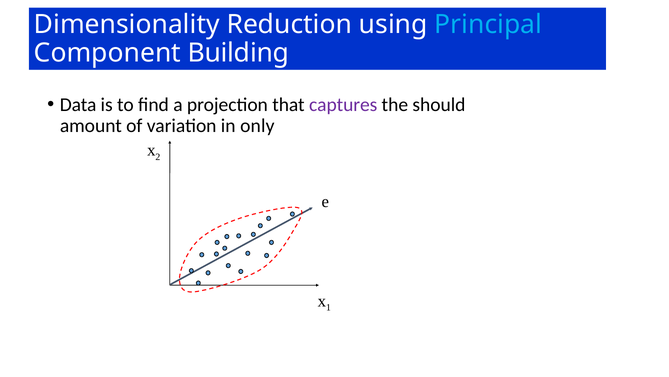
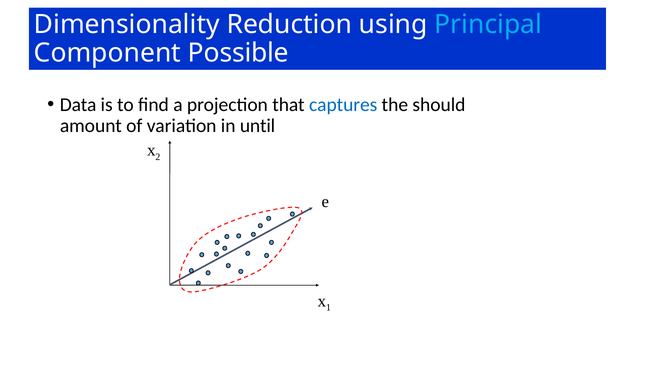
Building: Building -> Possible
captures colour: purple -> blue
only: only -> until
